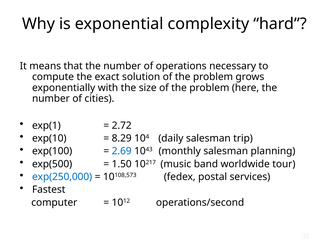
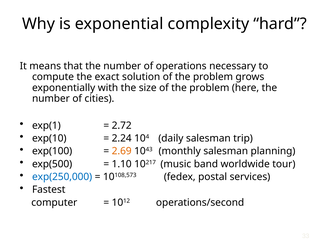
8.29: 8.29 -> 2.24
2.69 colour: blue -> orange
1.50: 1.50 -> 1.10
